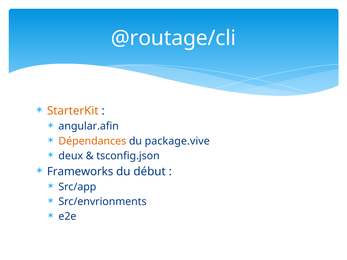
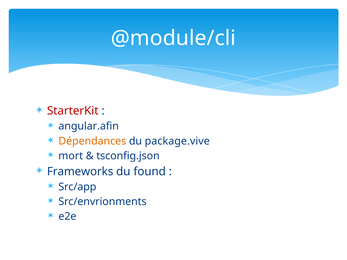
@routage/cli: @routage/cli -> @module/cli
StarterKit colour: orange -> red
deux: deux -> mort
début: début -> found
